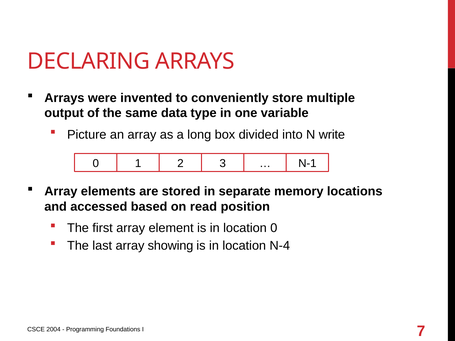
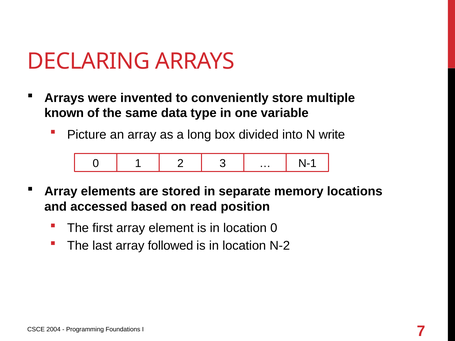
output: output -> known
showing: showing -> followed
N-4: N-4 -> N-2
